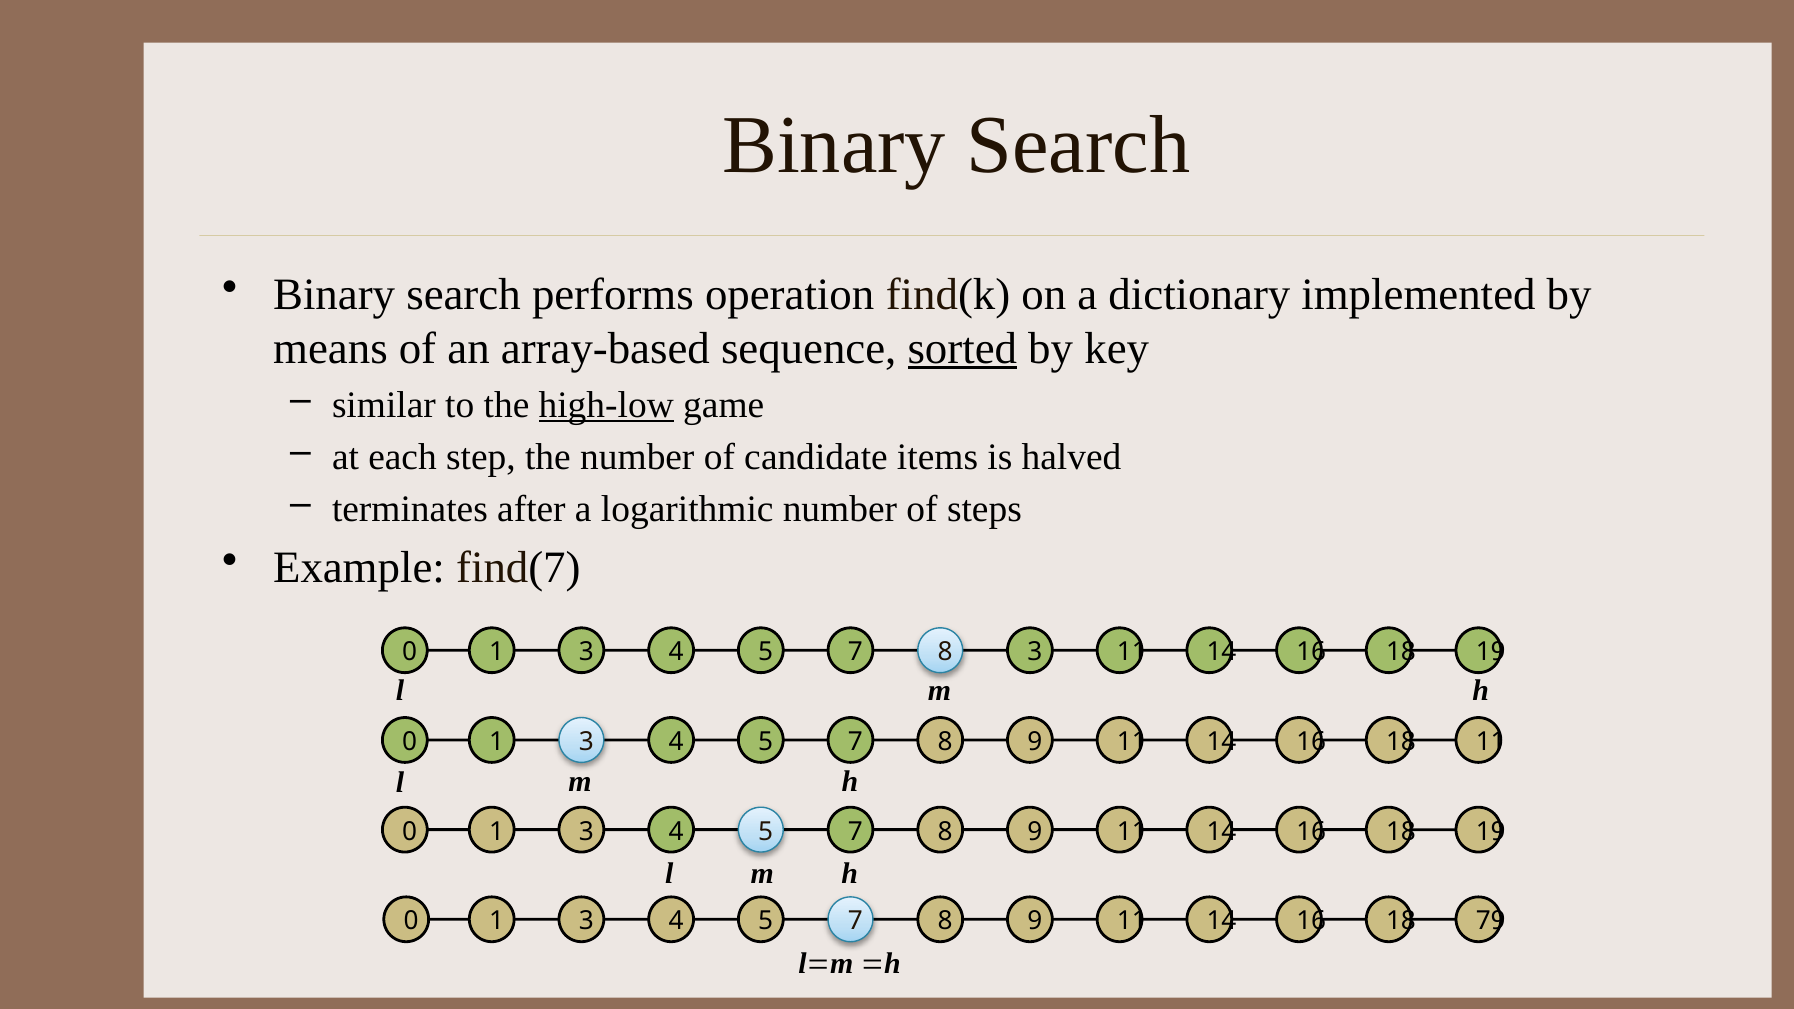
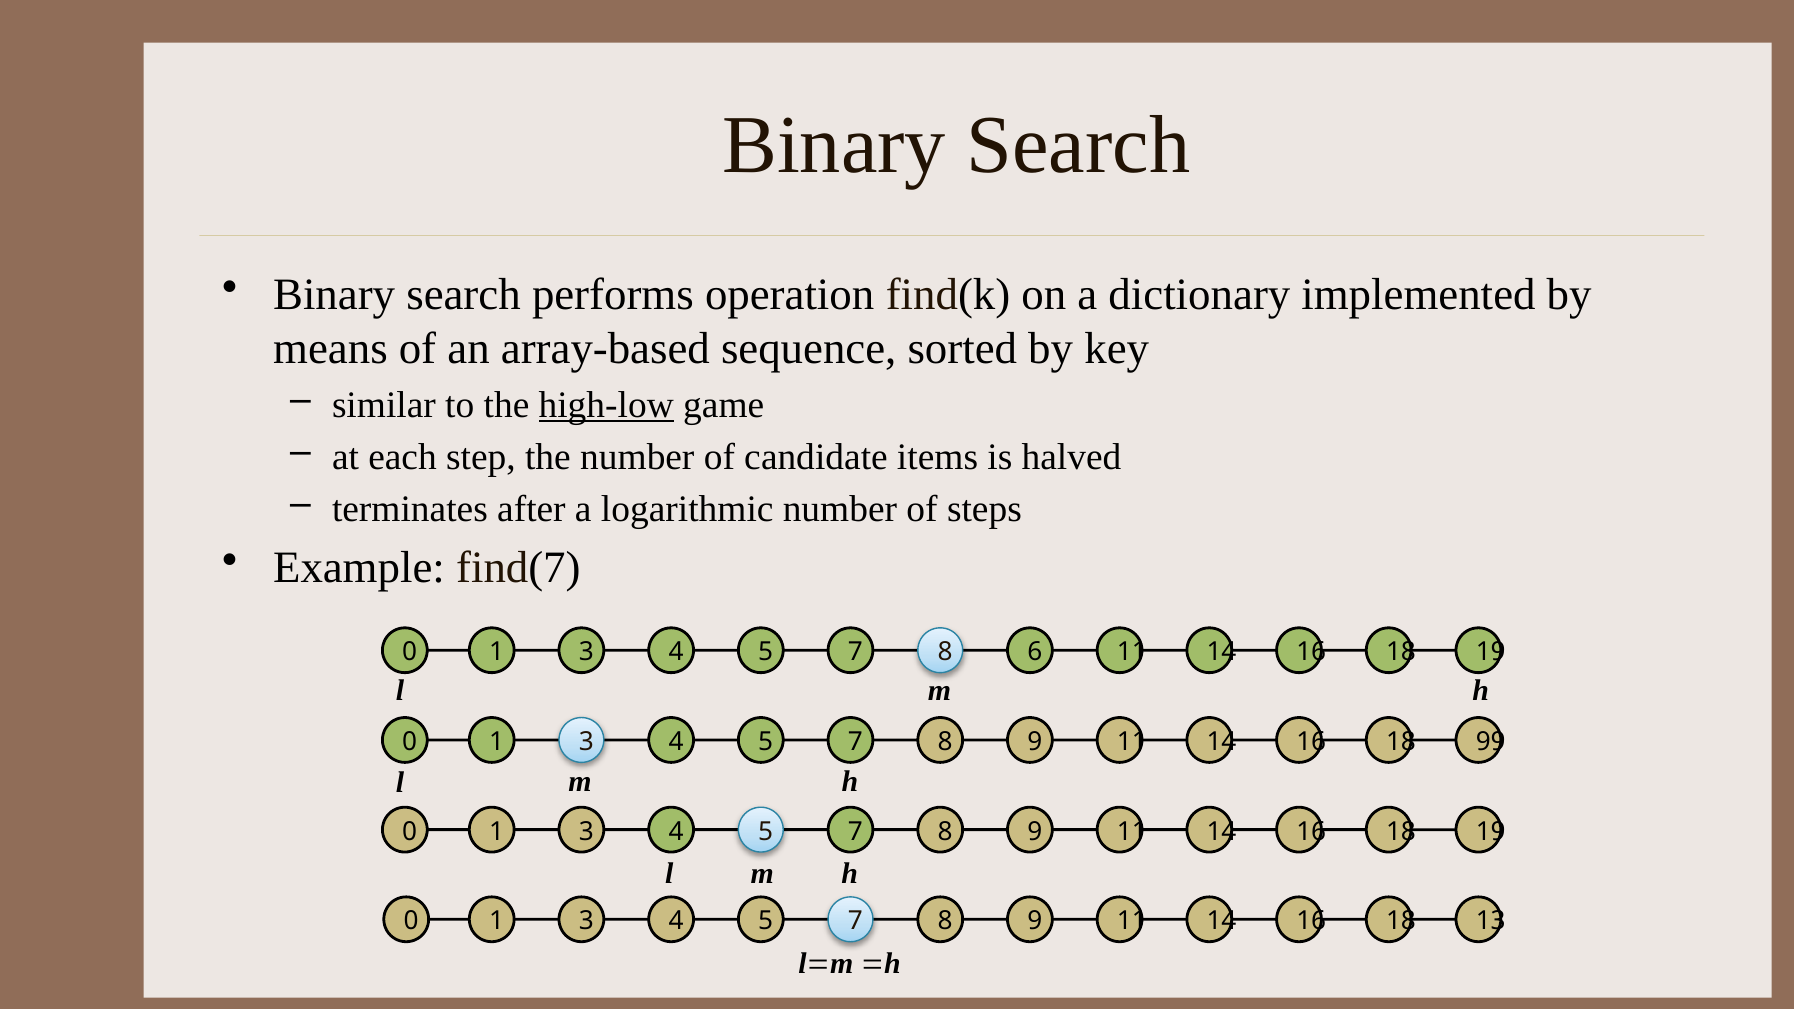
sorted underline: present -> none
8 3: 3 -> 6
18 11: 11 -> 99
79: 79 -> 13
